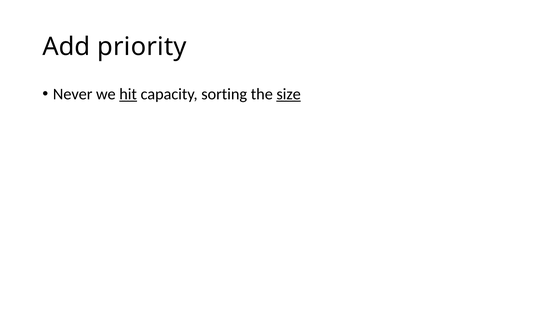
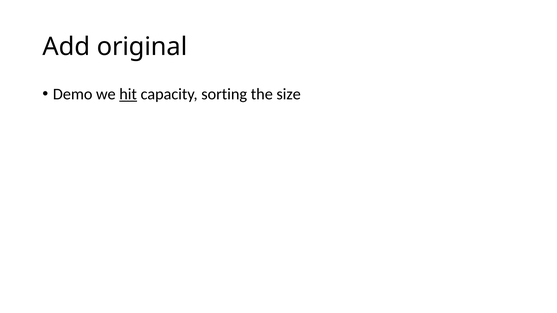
priority: priority -> original
Never: Never -> Demo
size underline: present -> none
